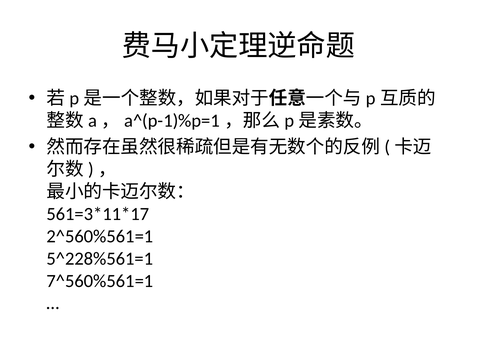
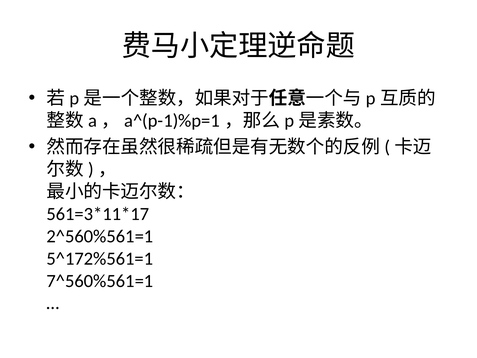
5^228%561=1: 5^228%561=1 -> 5^172%561=1
